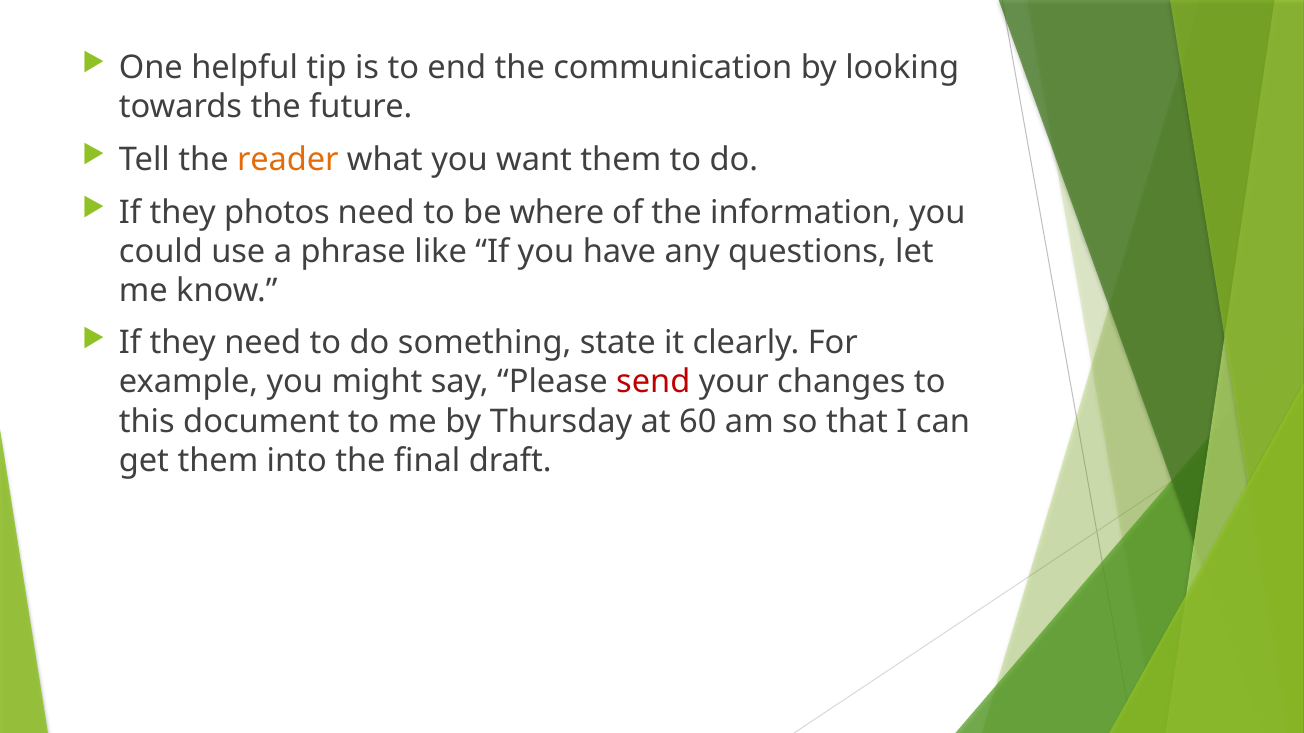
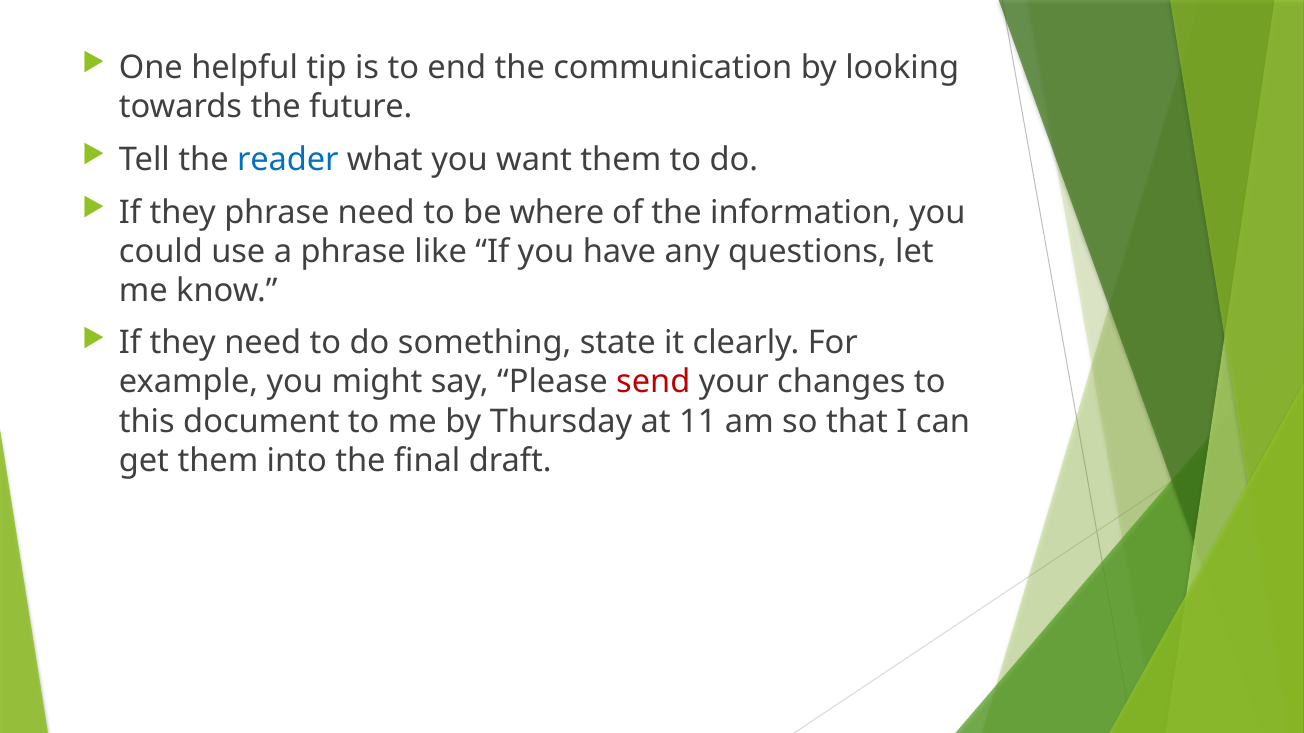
reader colour: orange -> blue
they photos: photos -> phrase
60: 60 -> 11
